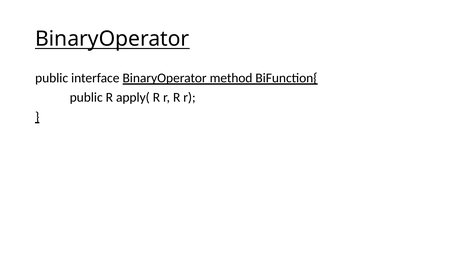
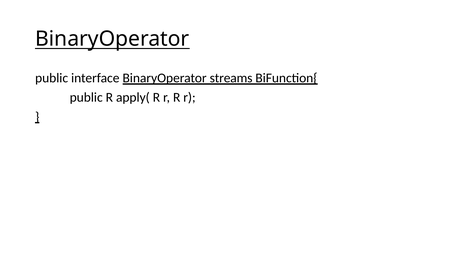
method: method -> streams
